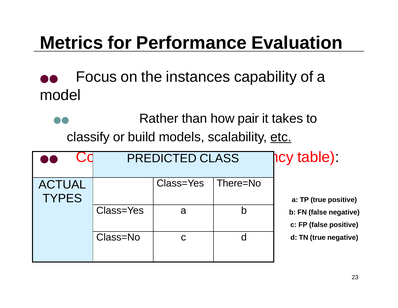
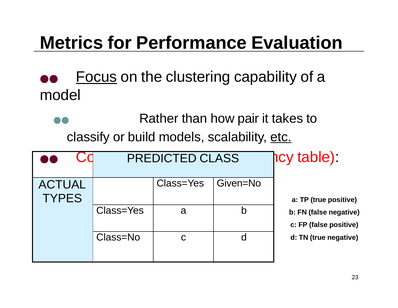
Focus underline: none -> present
instances: instances -> clustering
There=No: There=No -> Given=No
